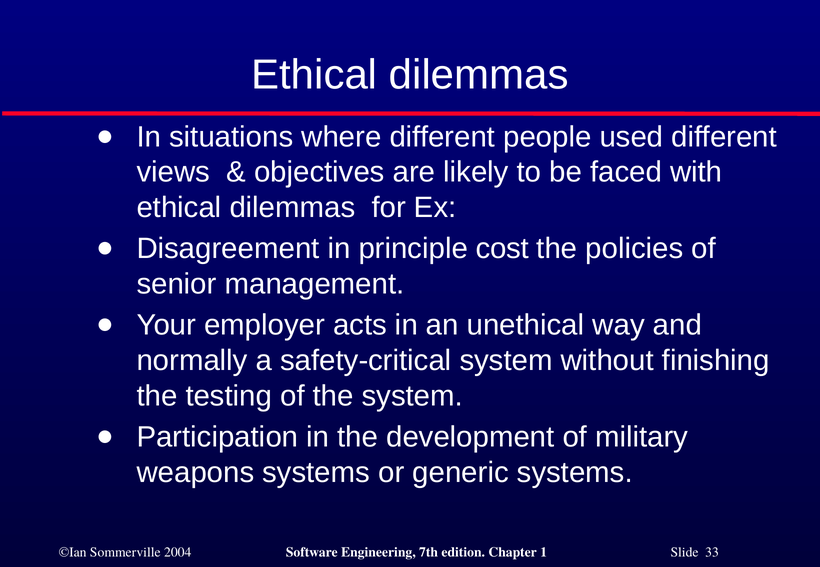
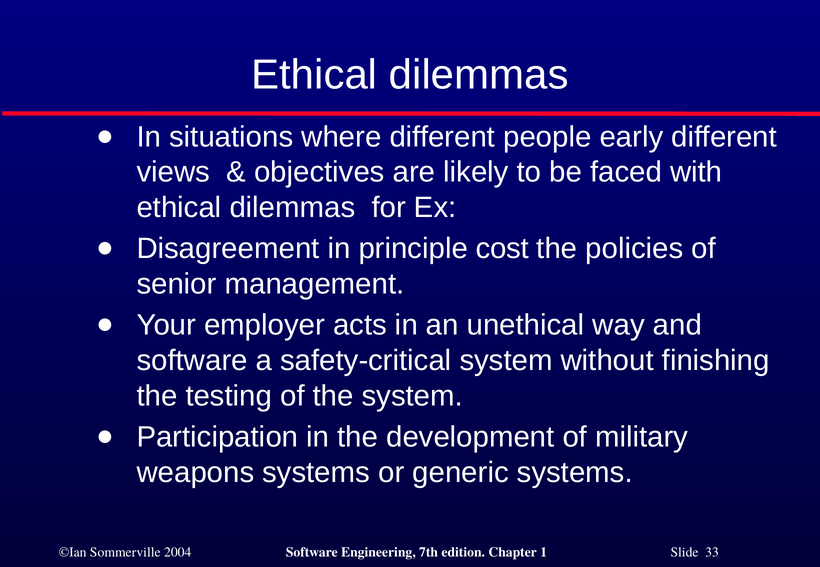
used: used -> early
normally at (192, 361): normally -> software
